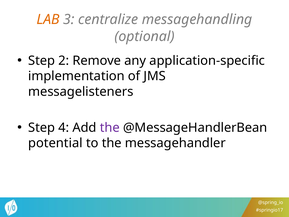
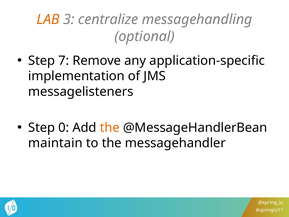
2: 2 -> 7
4: 4 -> 0
the at (110, 127) colour: purple -> orange
potential: potential -> maintain
